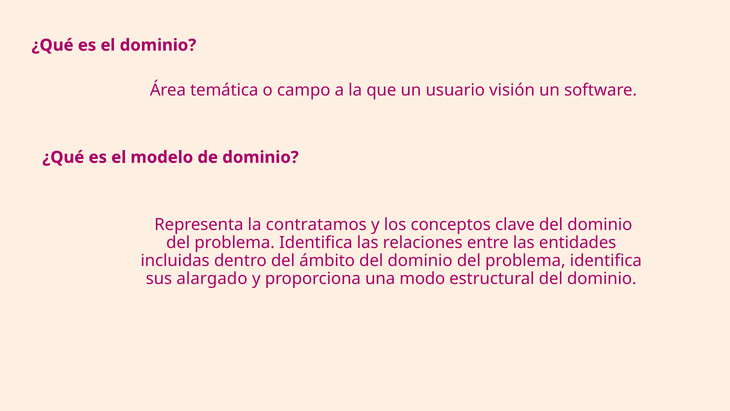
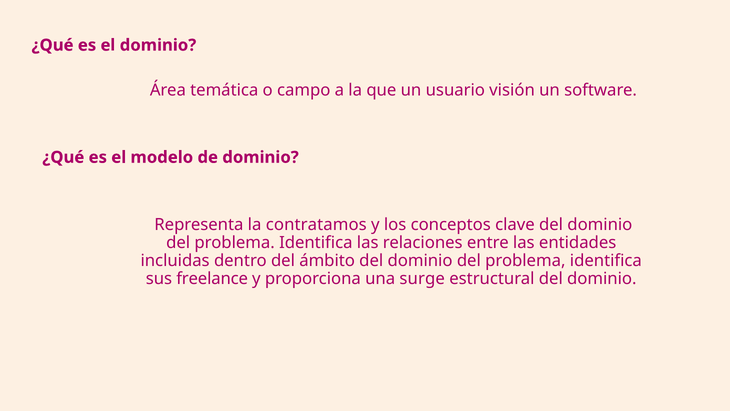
alargado: alargado -> freelance
modo: modo -> surge
